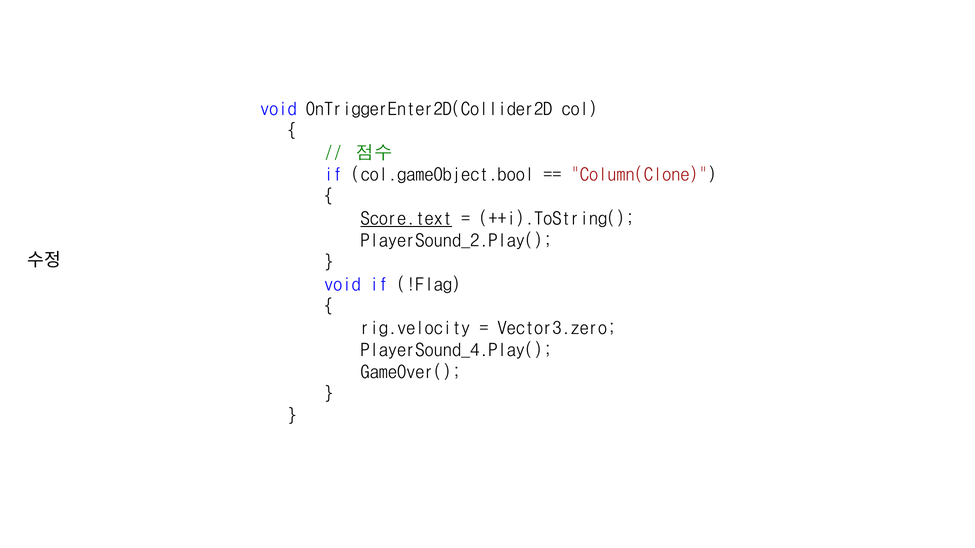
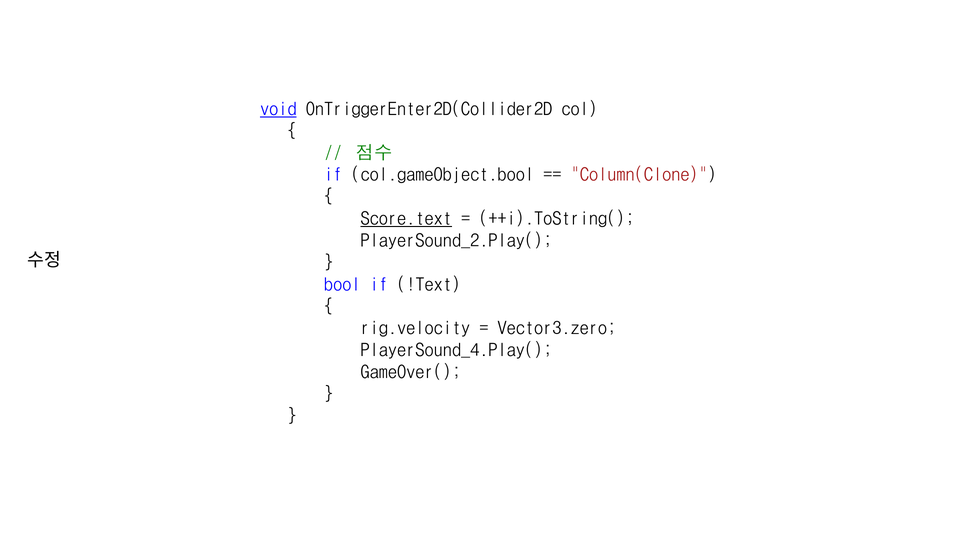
void at (278, 109) underline: none -> present
void at (342, 285): void -> bool
!Flag: !Flag -> !Text
